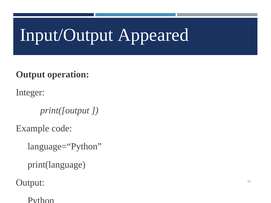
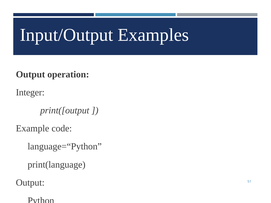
Appeared: Appeared -> Examples
